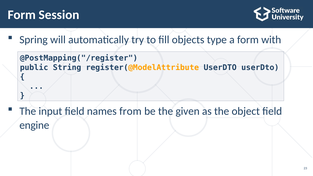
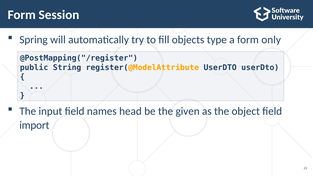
with: with -> only
from: from -> head
engine: engine -> import
